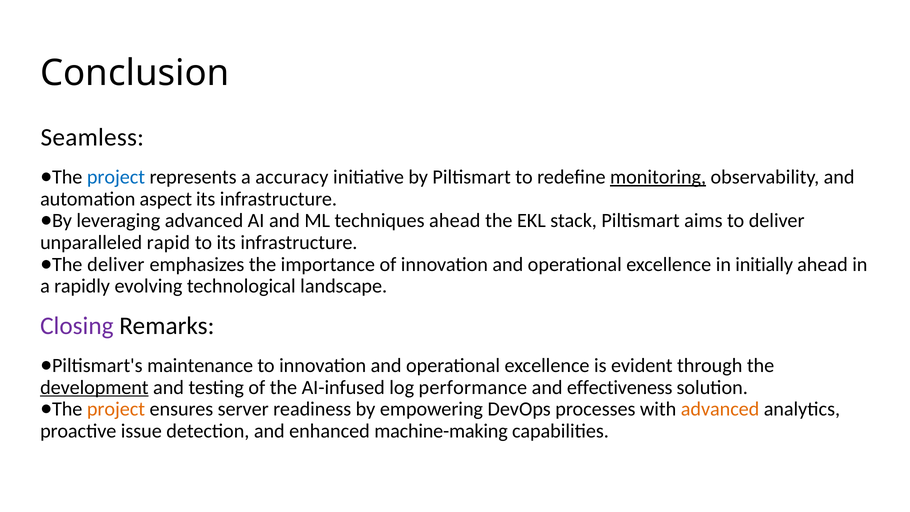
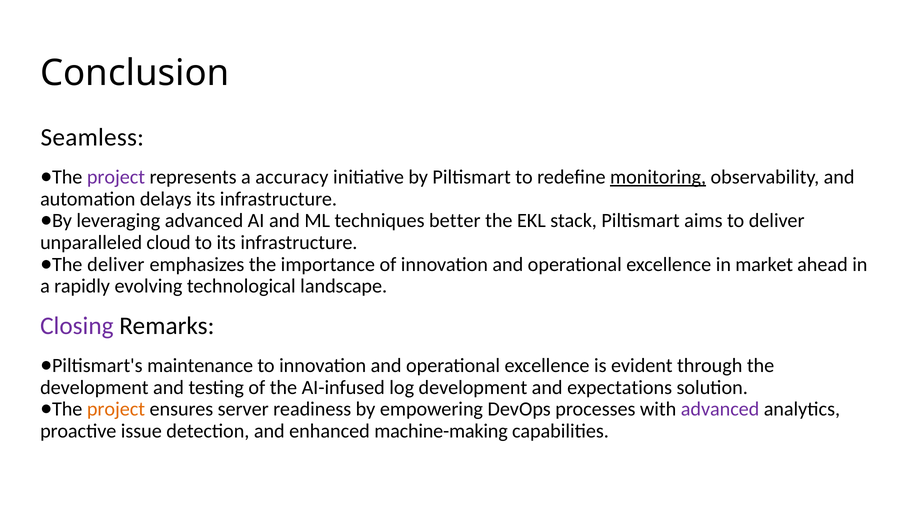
project at (116, 177) colour: blue -> purple
aspect: aspect -> delays
techniques ahead: ahead -> better
rapid: rapid -> cloud
initially: initially -> market
development at (94, 387) underline: present -> none
log performance: performance -> development
effectiveness: effectiveness -> expectations
advanced at (720, 409) colour: orange -> purple
